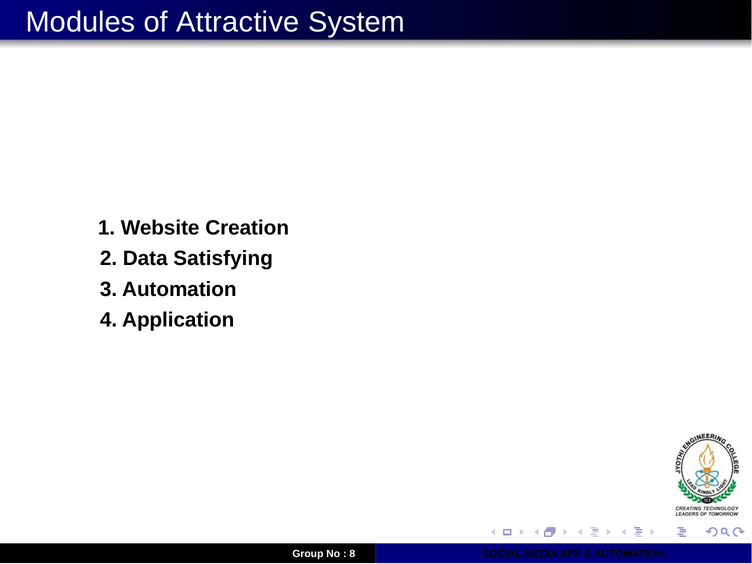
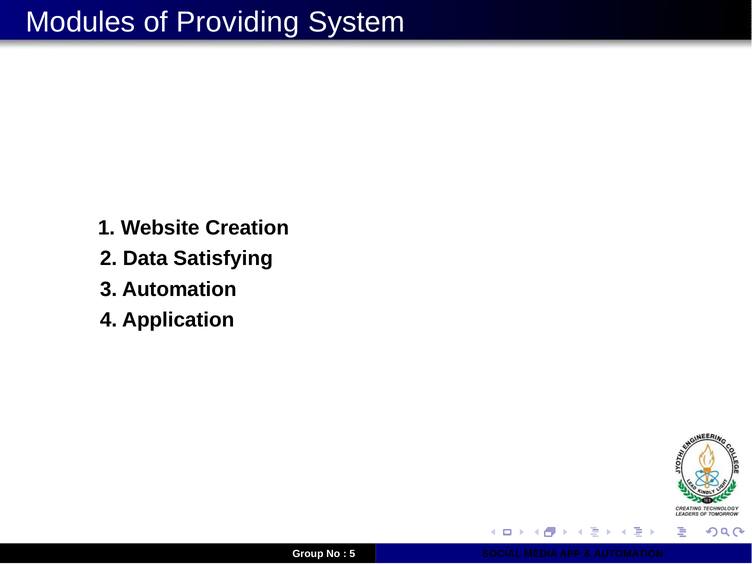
Attractive: Attractive -> Providing
8: 8 -> 5
